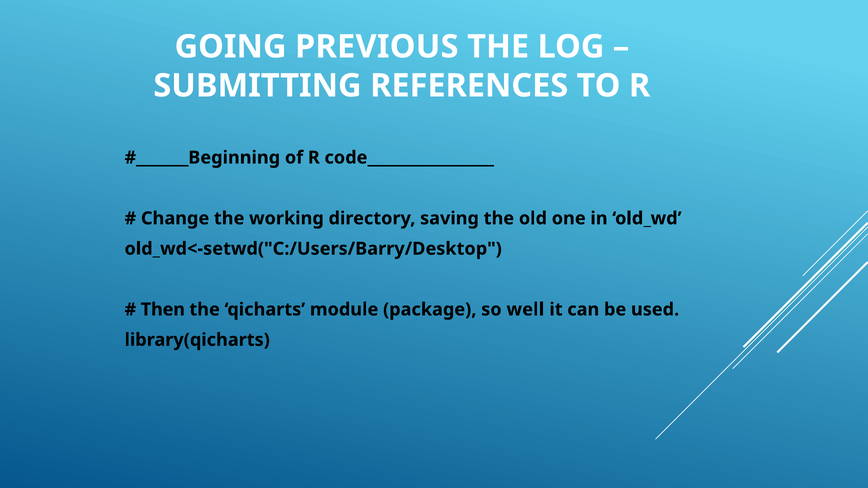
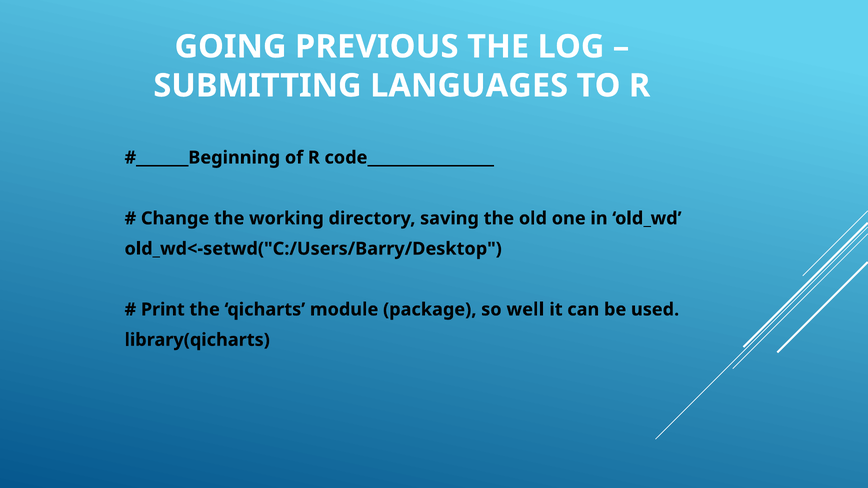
REFERENCES: REFERENCES -> LANGUAGES
Then: Then -> Print
